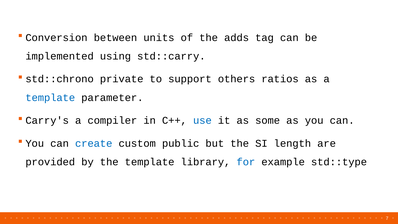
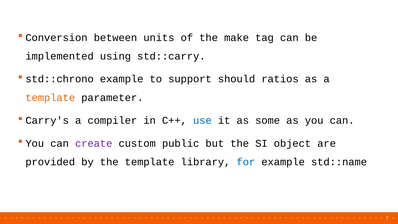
adds: adds -> make
std::chrono private: private -> example
others: others -> should
template at (50, 98) colour: blue -> orange
create colour: blue -> purple
length: length -> object
std::type: std::type -> std::name
